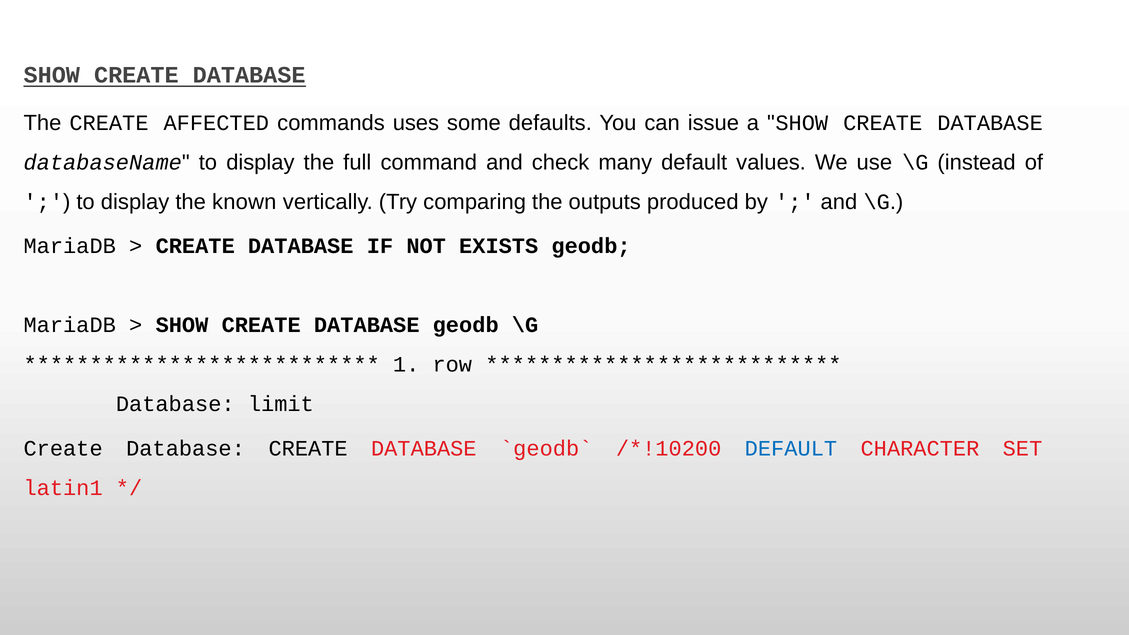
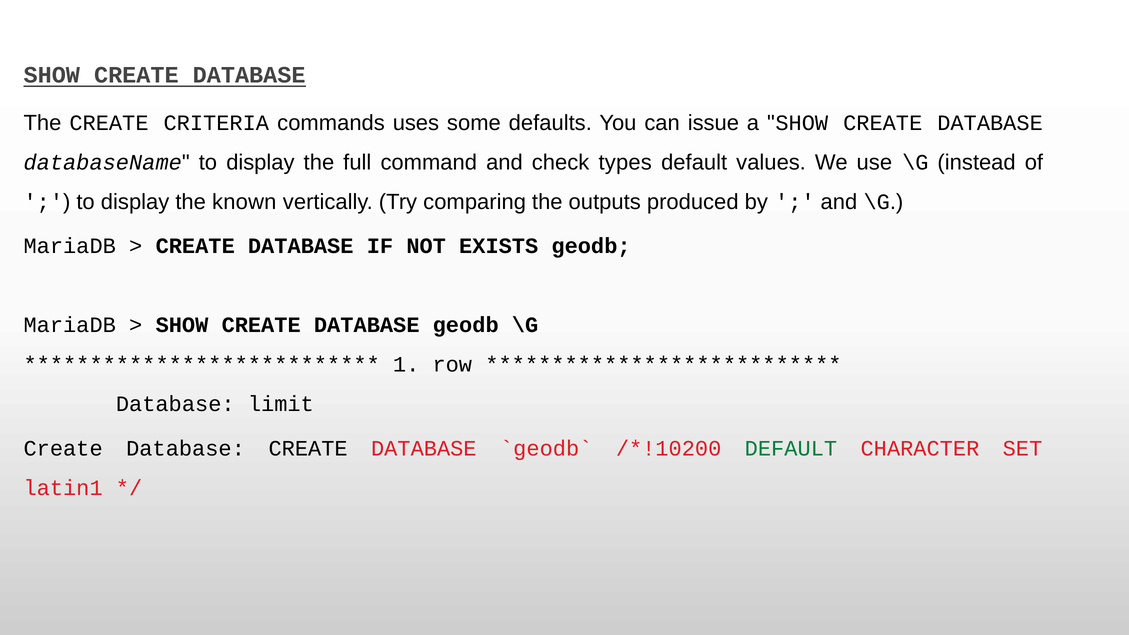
AFFECTED: AFFECTED -> CRITERIA
many: many -> types
DEFAULT at (791, 448) colour: blue -> green
